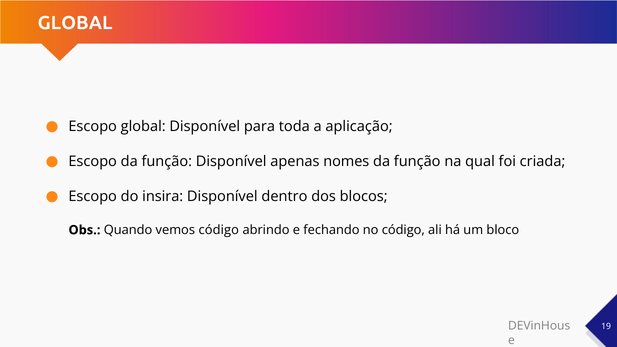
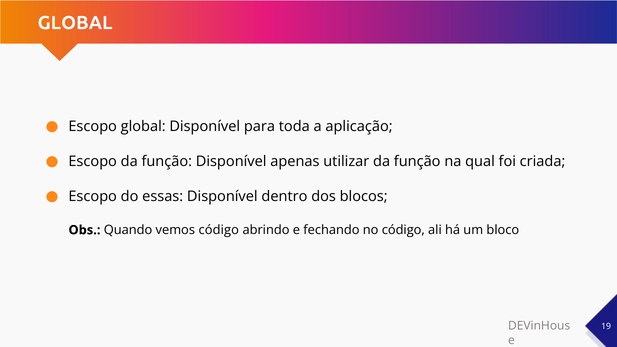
nomes: nomes -> utilizar
insira: insira -> essas
